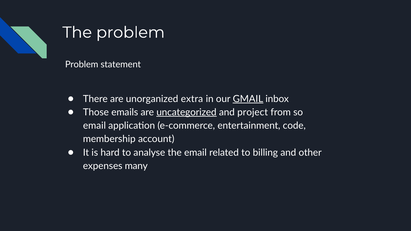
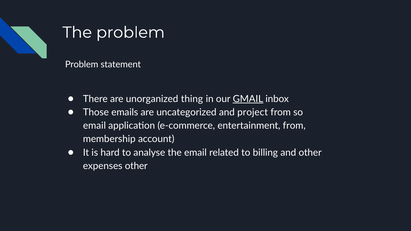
extra: extra -> thing
uncategorized underline: present -> none
entertainment code: code -> from
expenses many: many -> other
